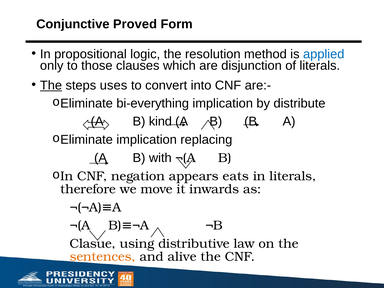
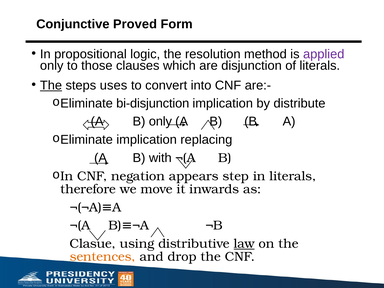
applied colour: blue -> purple
bi-everything: bi-everything -> bi-disjunction
B kind: kind -> only
eats: eats -> step
law underline: none -> present
alive: alive -> drop
